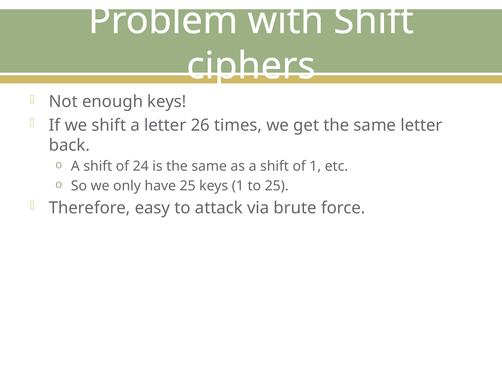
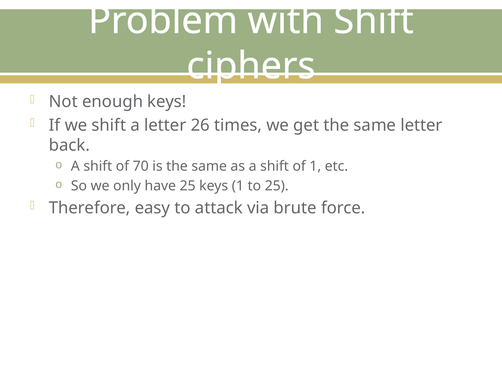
24: 24 -> 70
